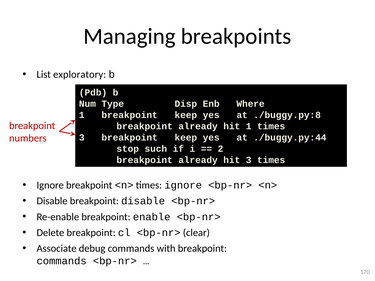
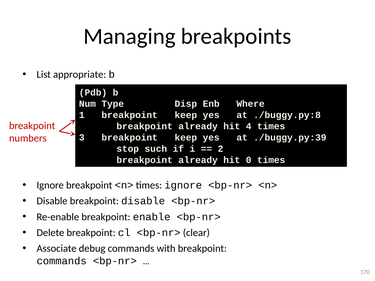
exploratory: exploratory -> appropriate
hit 1: 1 -> 4
./buggy.py:44: ./buggy.py:44 -> ./buggy.py:39
hit 3: 3 -> 0
